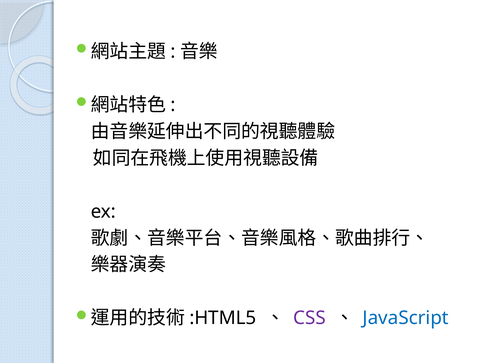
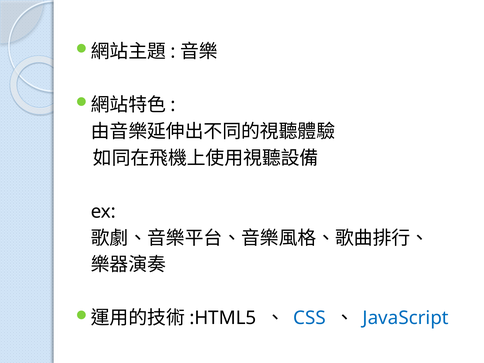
CSS colour: purple -> blue
